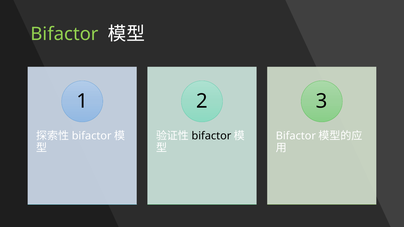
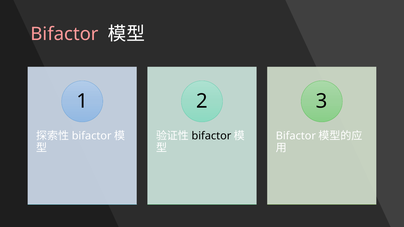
Bifactor at (65, 34) colour: light green -> pink
